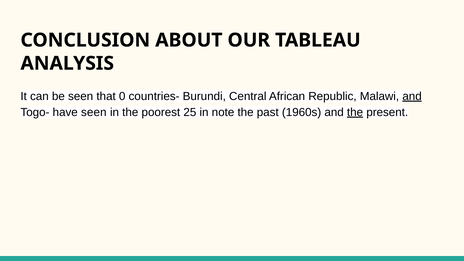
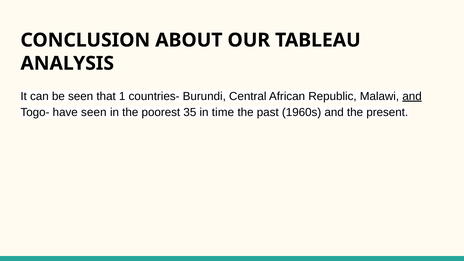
0: 0 -> 1
25: 25 -> 35
note: note -> time
the at (355, 112) underline: present -> none
